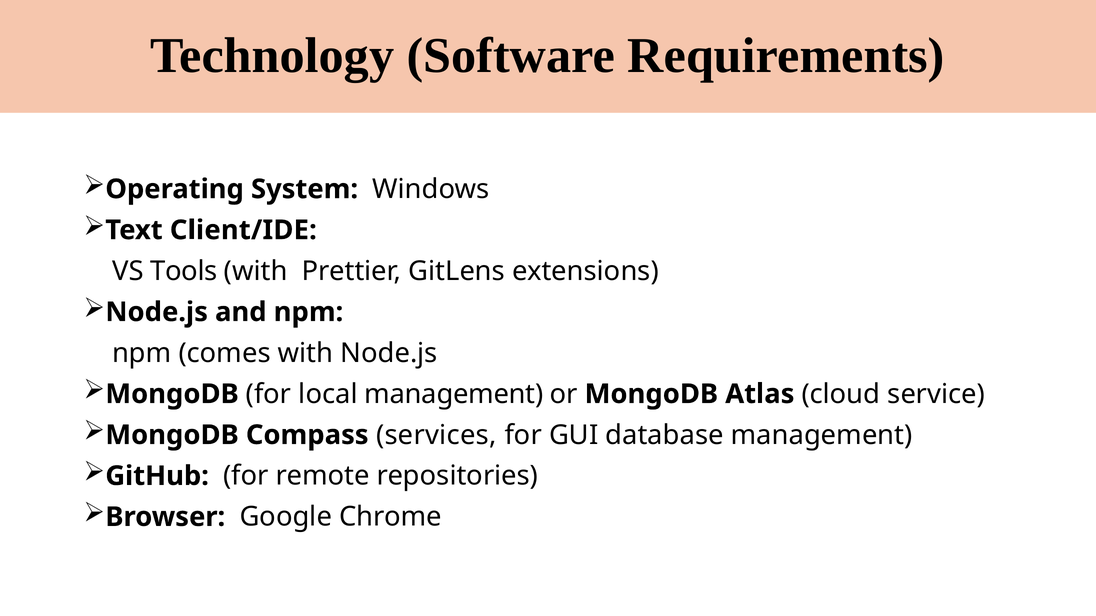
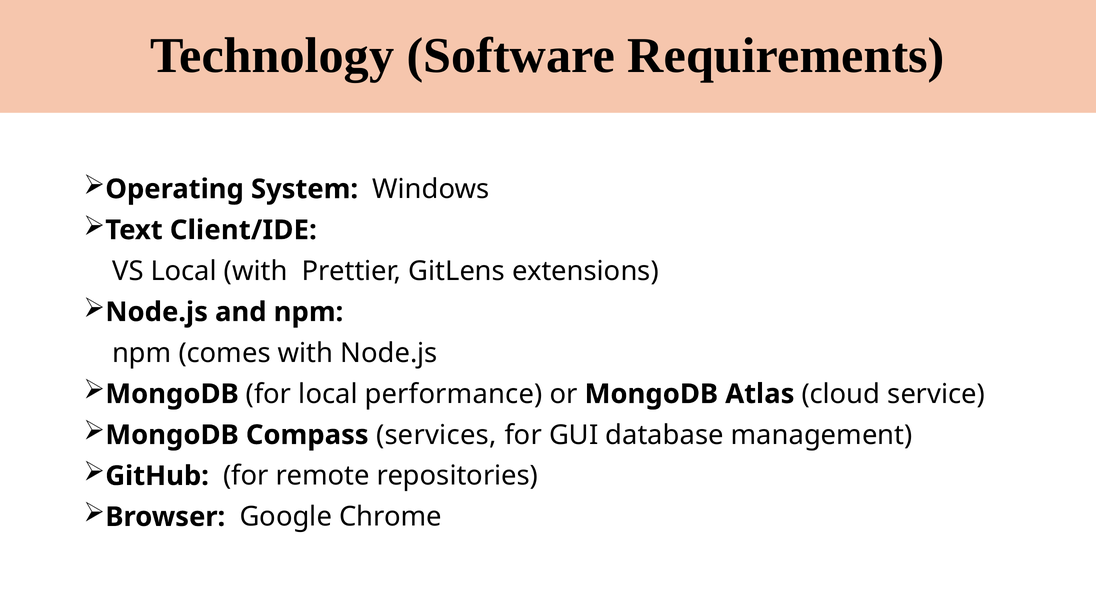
VS Tools: Tools -> Local
local management: management -> performance
